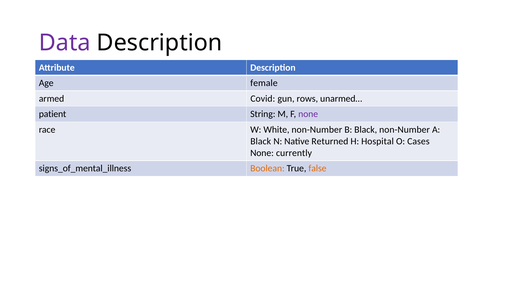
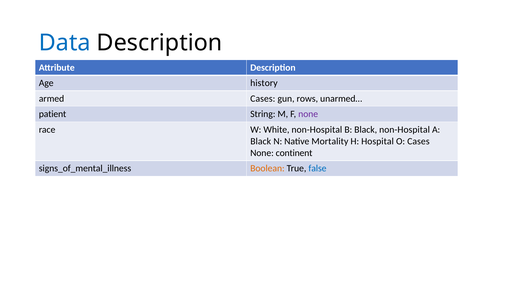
Data colour: purple -> blue
female: female -> history
armed Covid: Covid -> Cases
White non-Number: non-Number -> non-Hospital
Black non-Number: non-Number -> non-Hospital
Returned: Returned -> Mortality
currently: currently -> continent
false colour: orange -> blue
